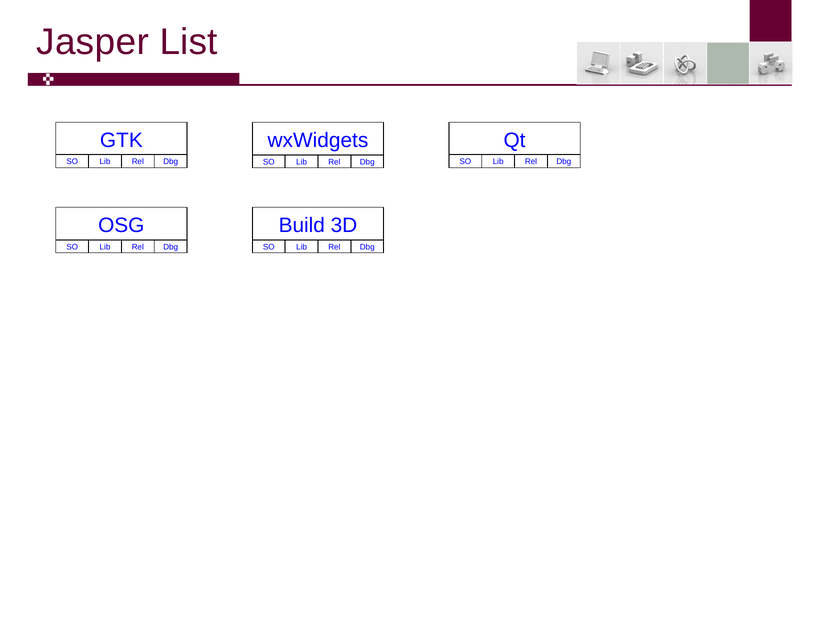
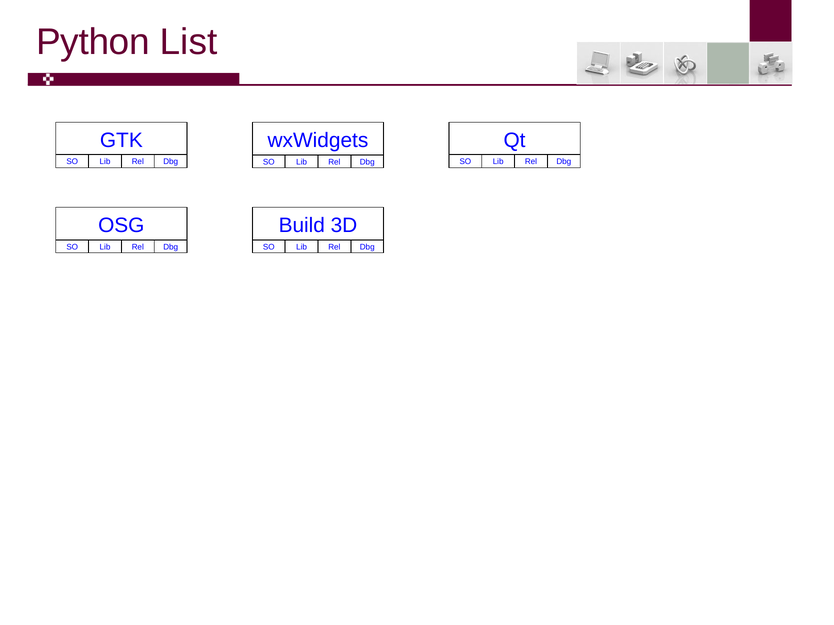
Jasper: Jasper -> Python
